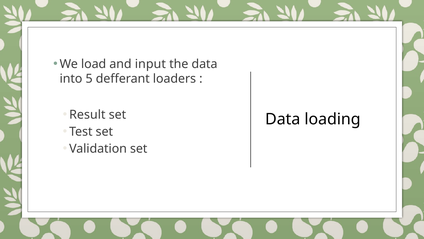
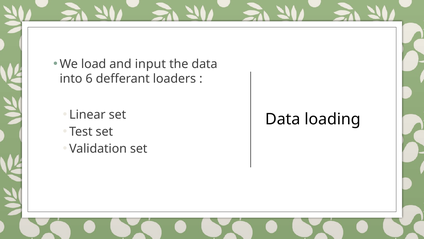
5: 5 -> 6
Result: Result -> Linear
